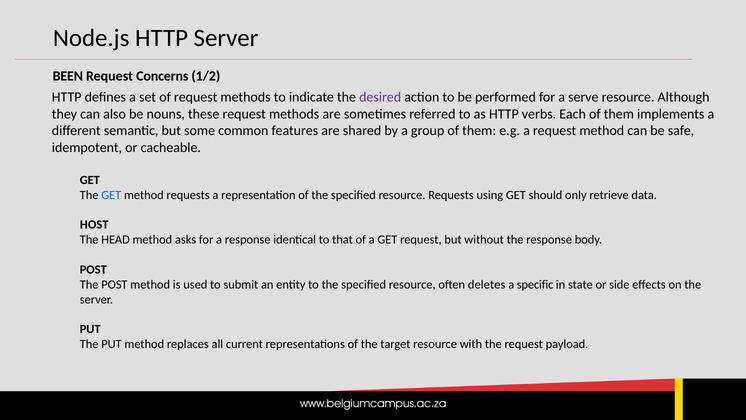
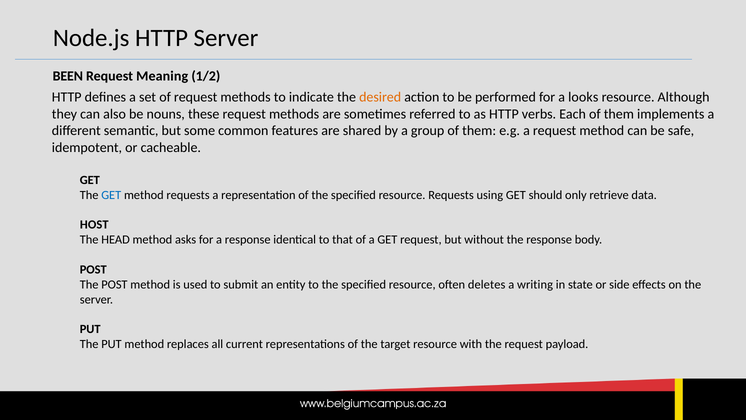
Concerns: Concerns -> Meaning
desired colour: purple -> orange
serve: serve -> looks
specific: specific -> writing
